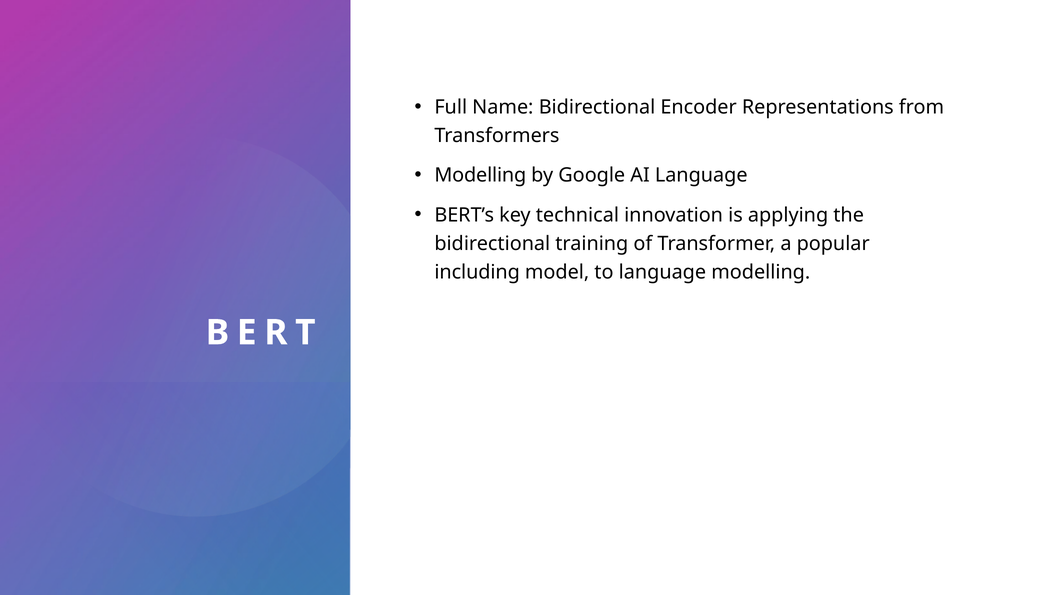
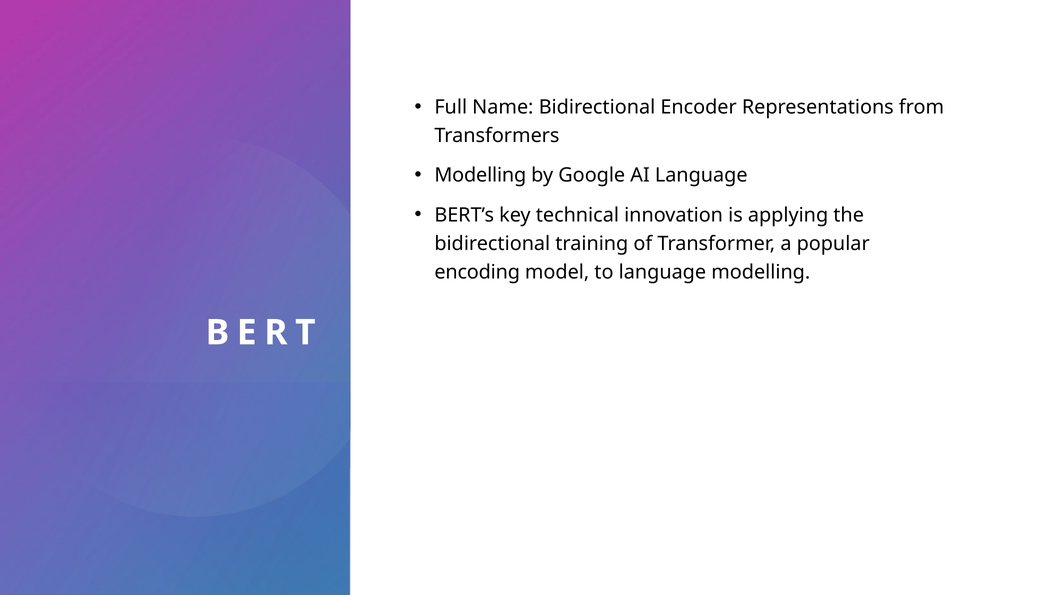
including: including -> encoding
